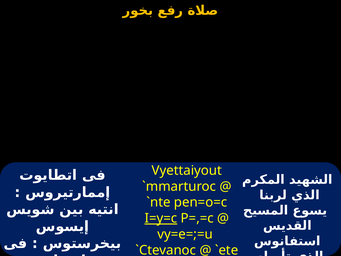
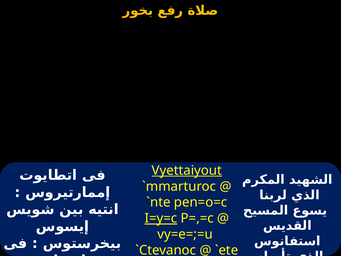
Vyettaiyout underline: none -> present
